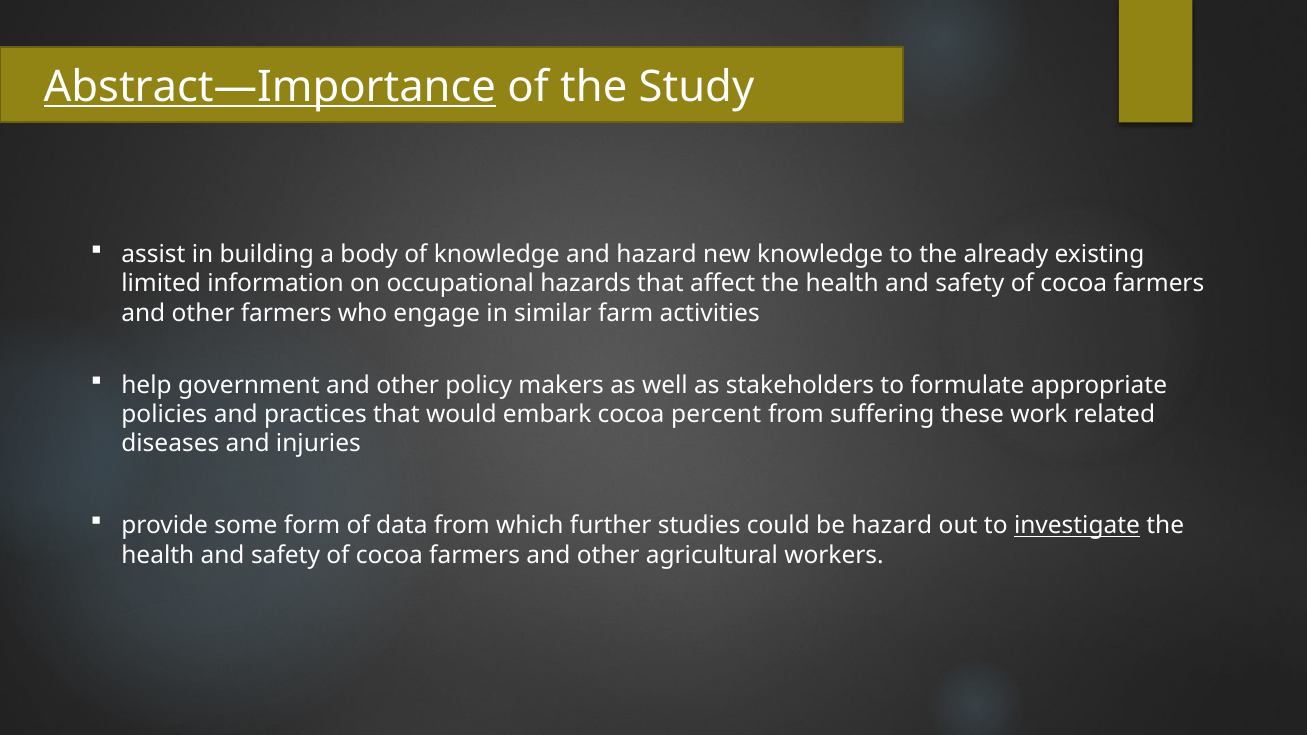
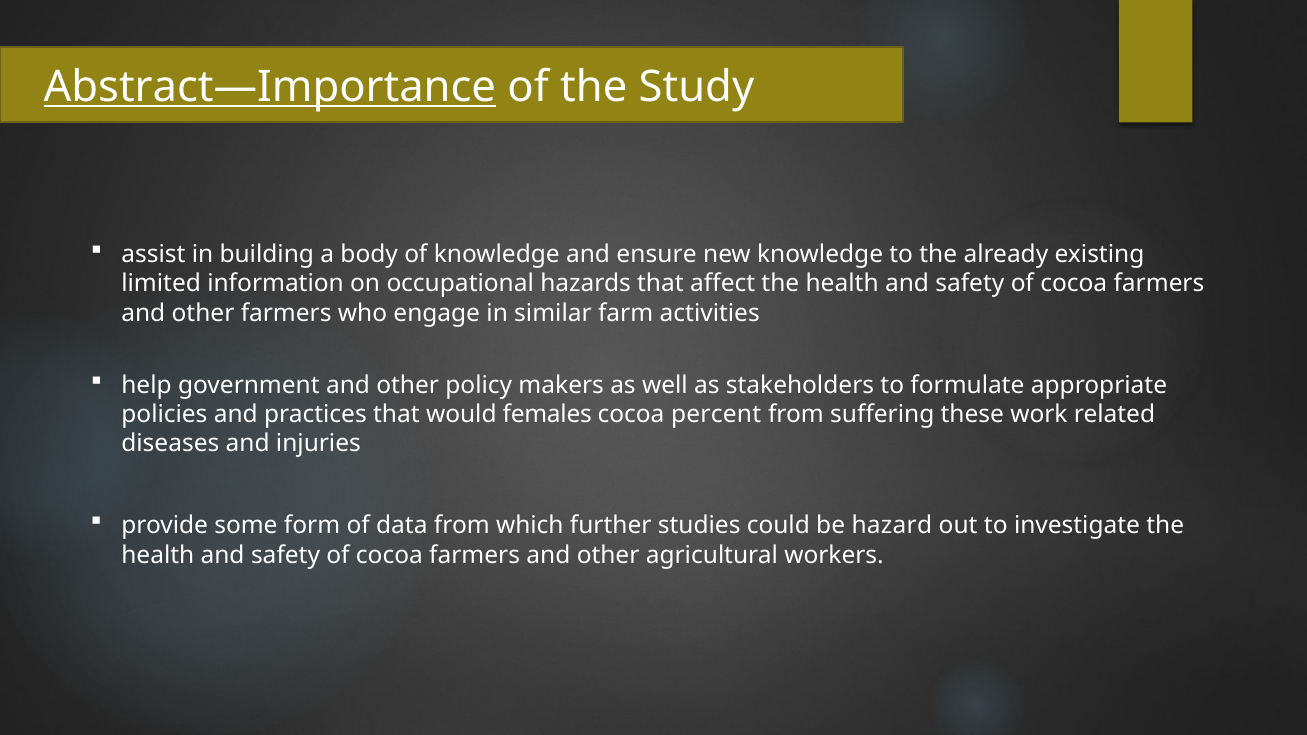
and hazard: hazard -> ensure
embark: embark -> females
investigate underline: present -> none
